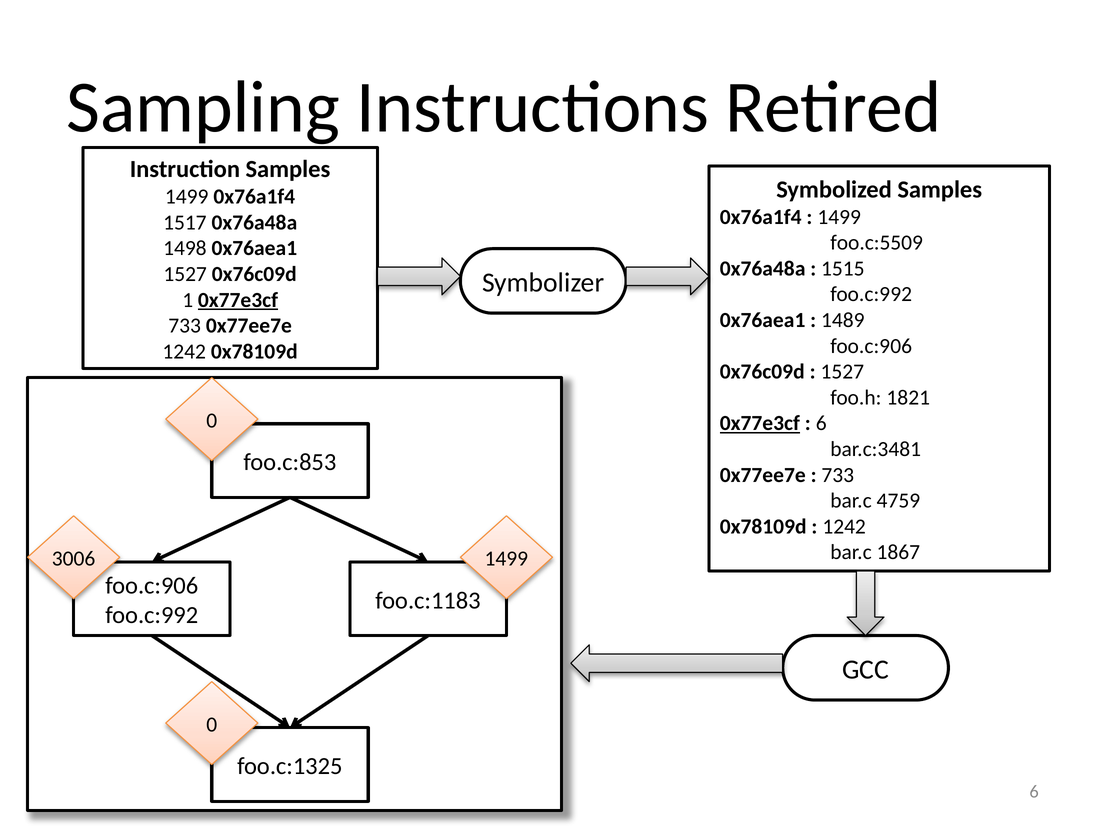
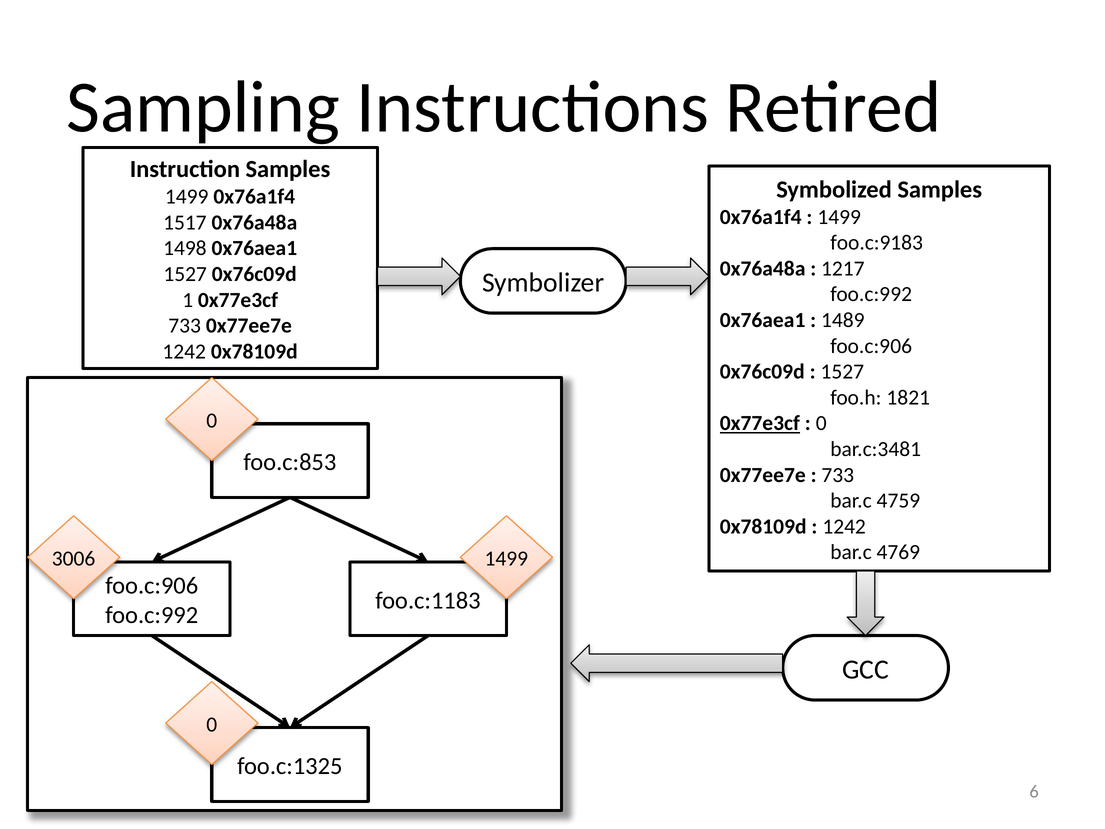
foo.c:5509: foo.c:5509 -> foo.c:9183
1515: 1515 -> 1217
0x77e3cf at (238, 300) underline: present -> none
6 at (821, 423): 6 -> 0
1867: 1867 -> 4769
